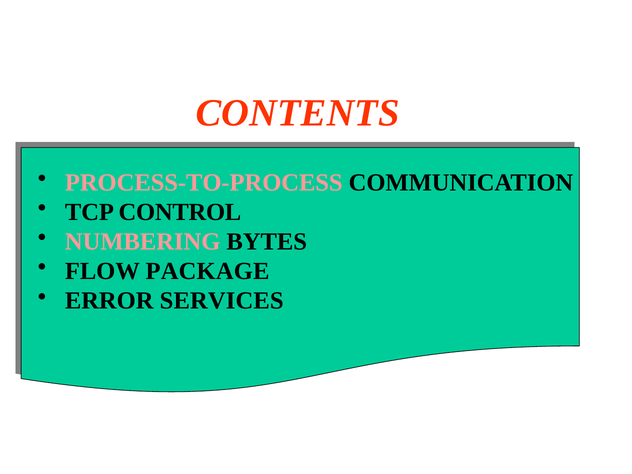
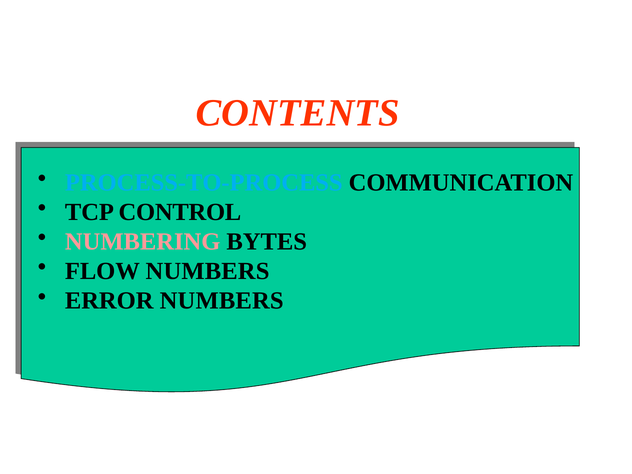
PROCESS-TO-PROCESS colour: pink -> light blue
FLOW PACKAGE: PACKAGE -> NUMBERS
ERROR SERVICES: SERVICES -> NUMBERS
